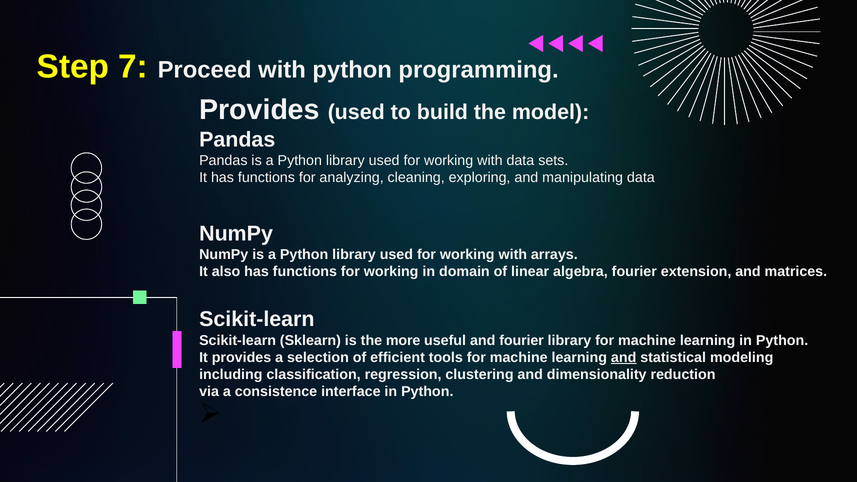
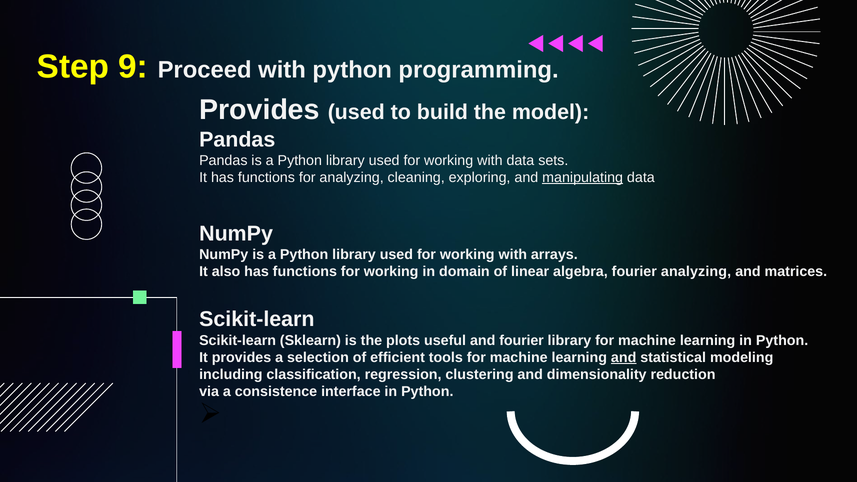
7: 7 -> 9
manipulating underline: none -> present
fourier extension: extension -> analyzing
more: more -> plots
